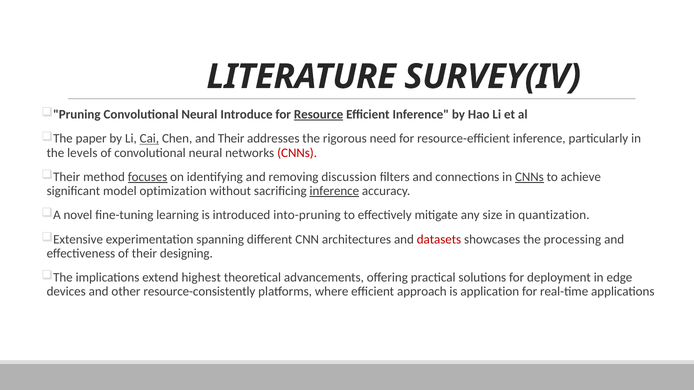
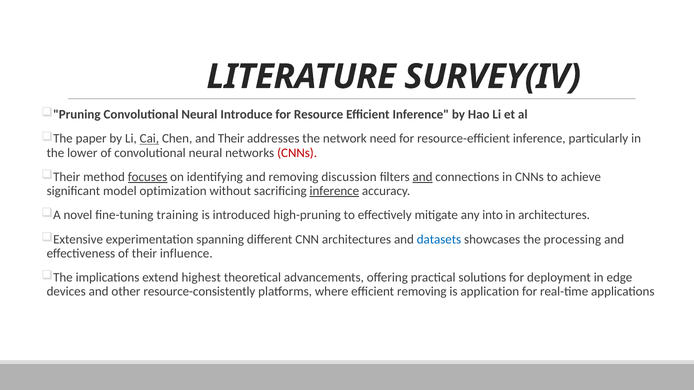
Resource underline: present -> none
rigorous: rigorous -> network
levels: levels -> lower
and at (423, 177) underline: none -> present
CNNs at (529, 177) underline: present -> none
learning: learning -> training
into-pruning: into-pruning -> high-pruning
size: size -> into
in quantization: quantization -> architectures
datasets colour: red -> blue
designing: designing -> influence
efficient approach: approach -> removing
